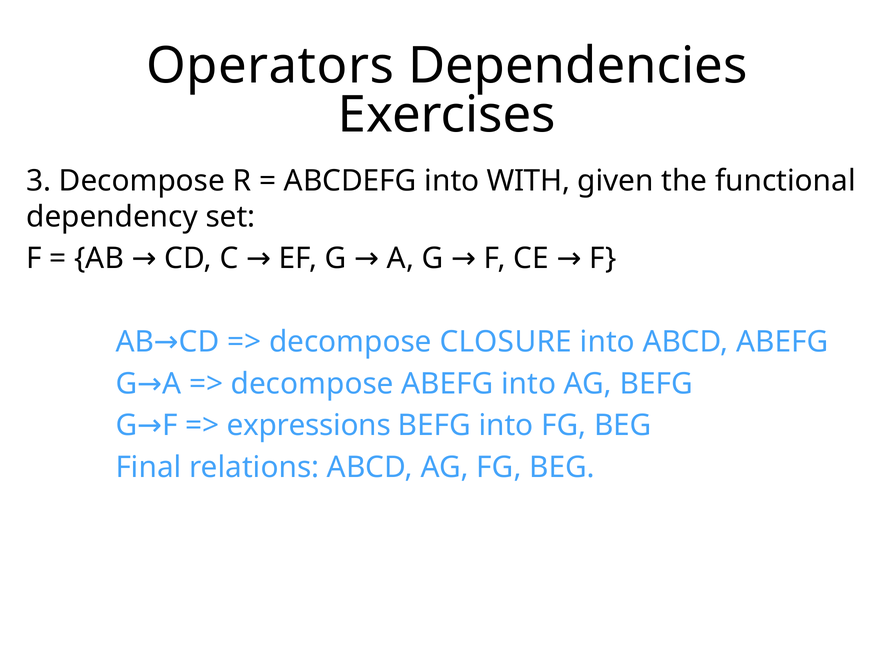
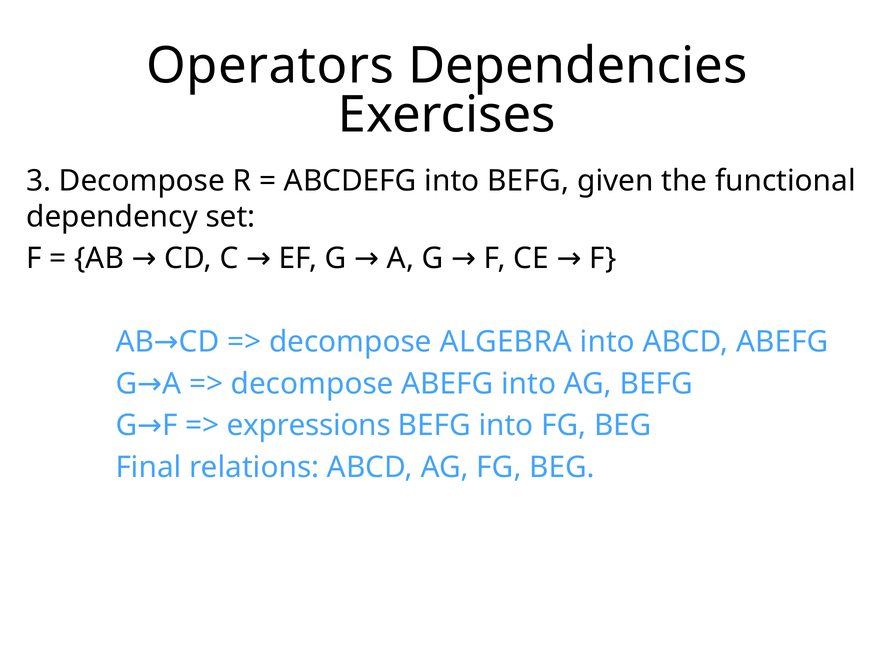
into WITH: WITH -> BEFG
CLOSURE: CLOSURE -> ALGEBRA
